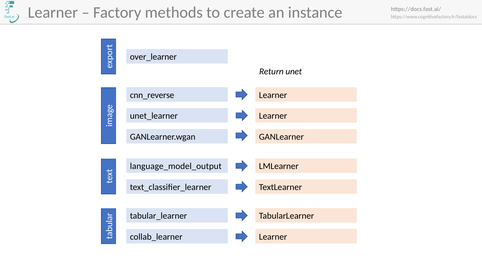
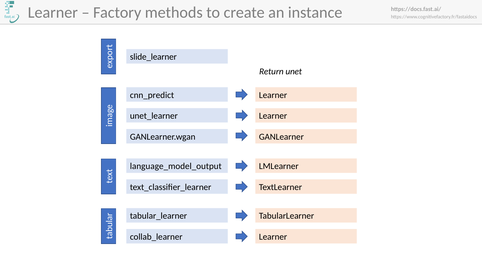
over_learner: over_learner -> slide_learner
cnn_reverse: cnn_reverse -> cnn_predict
